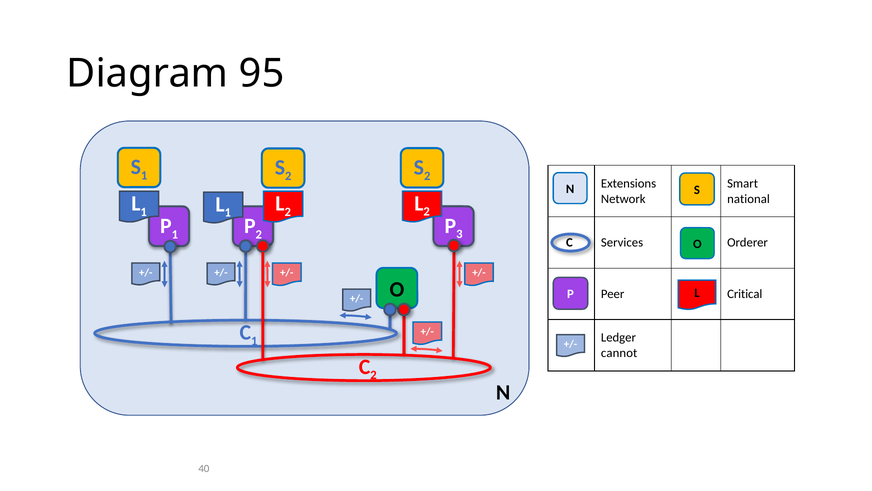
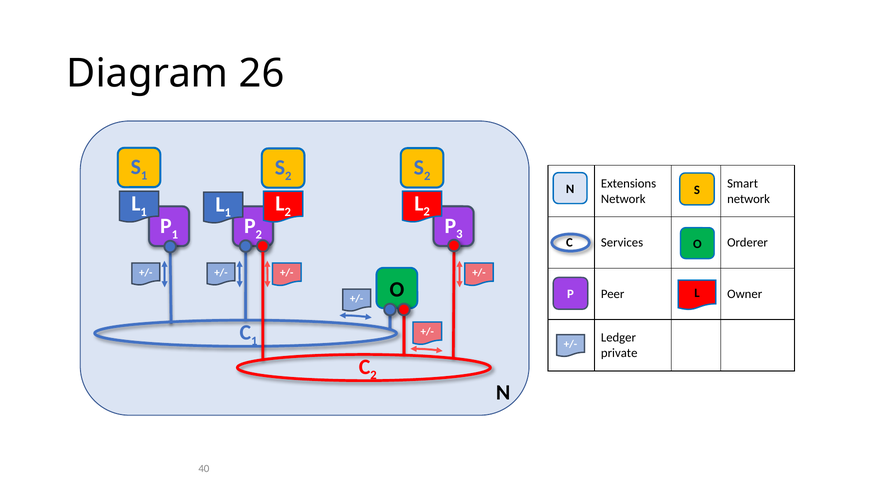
95: 95 -> 26
national at (749, 199): national -> network
Critical: Critical -> Owner
cannot: cannot -> private
